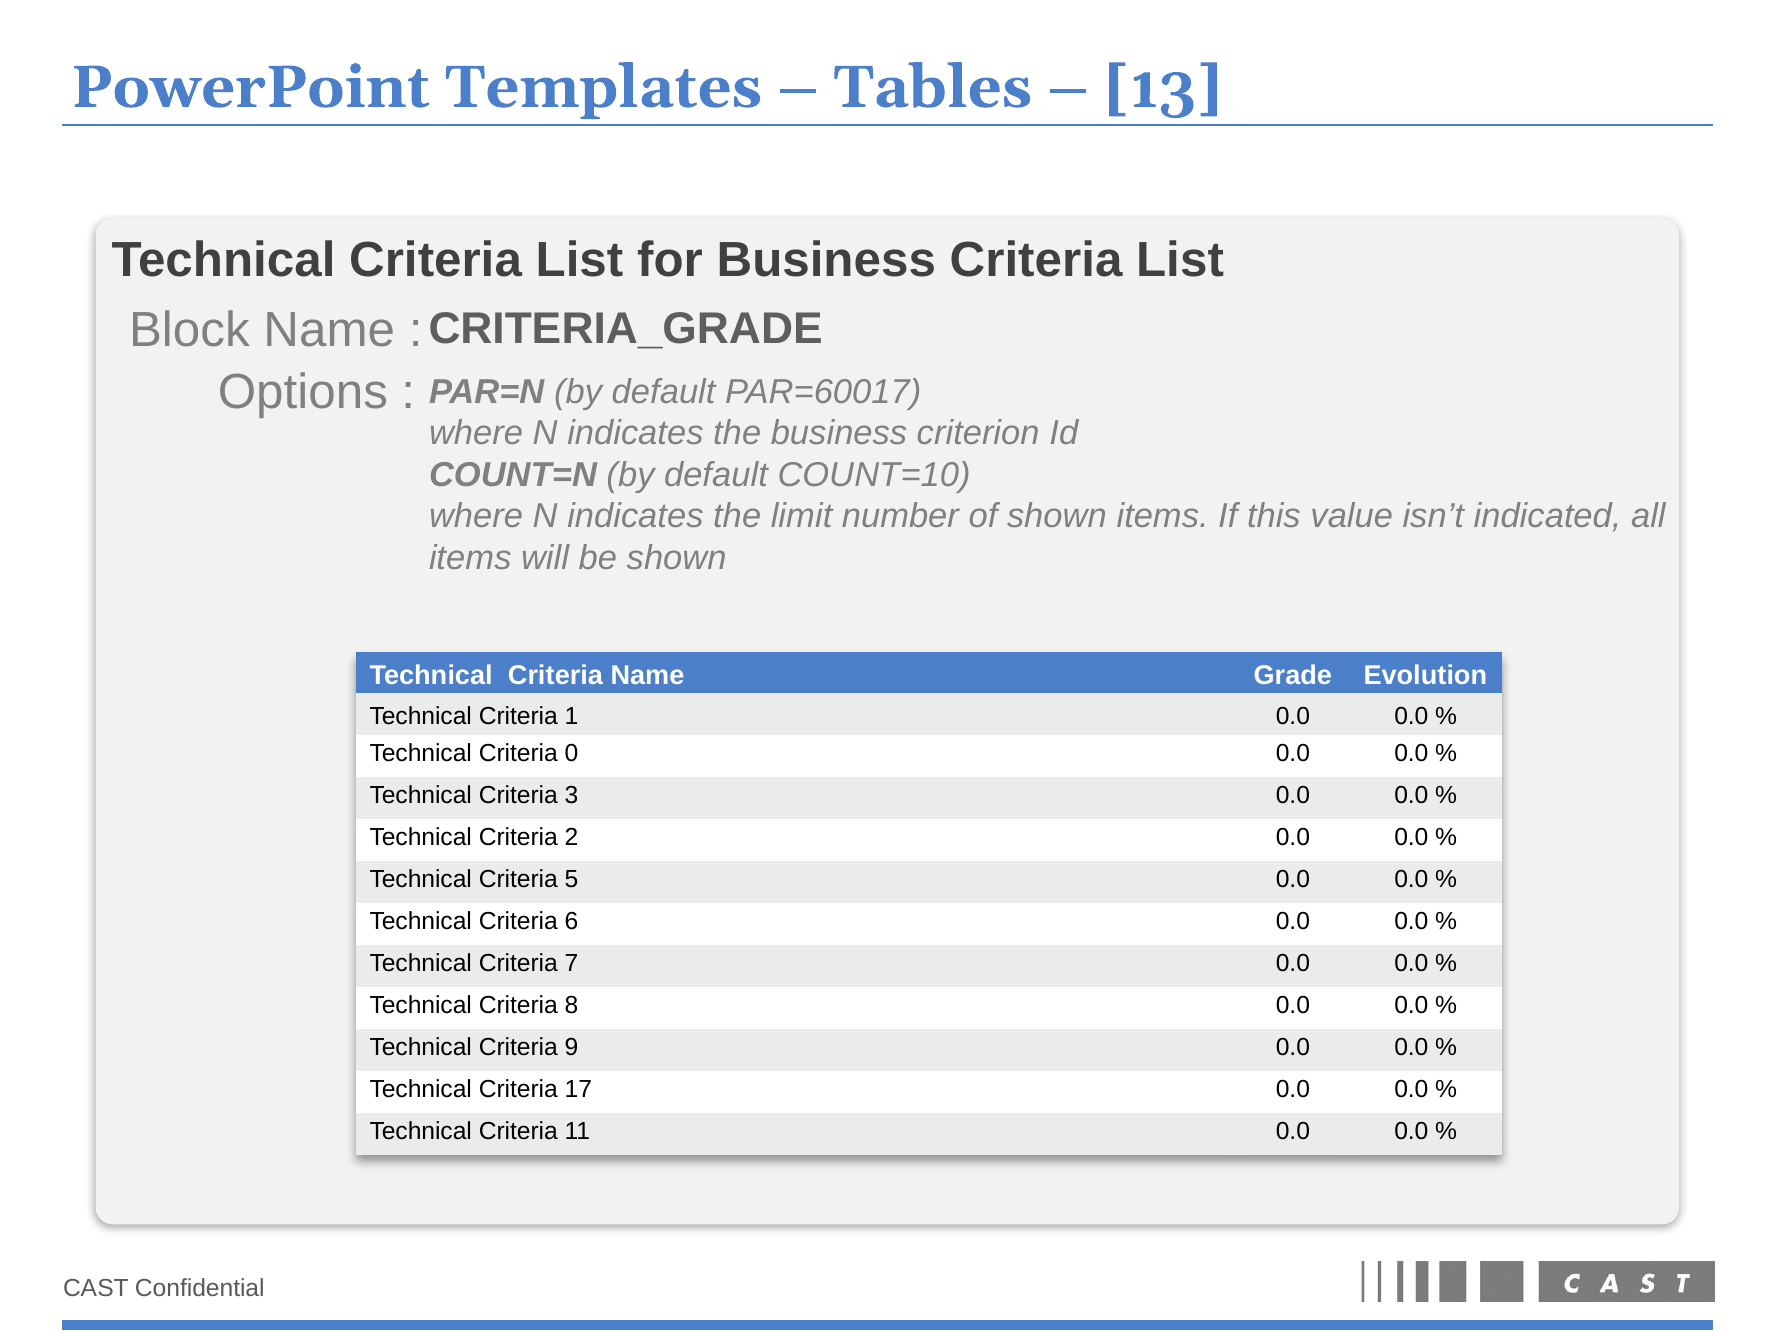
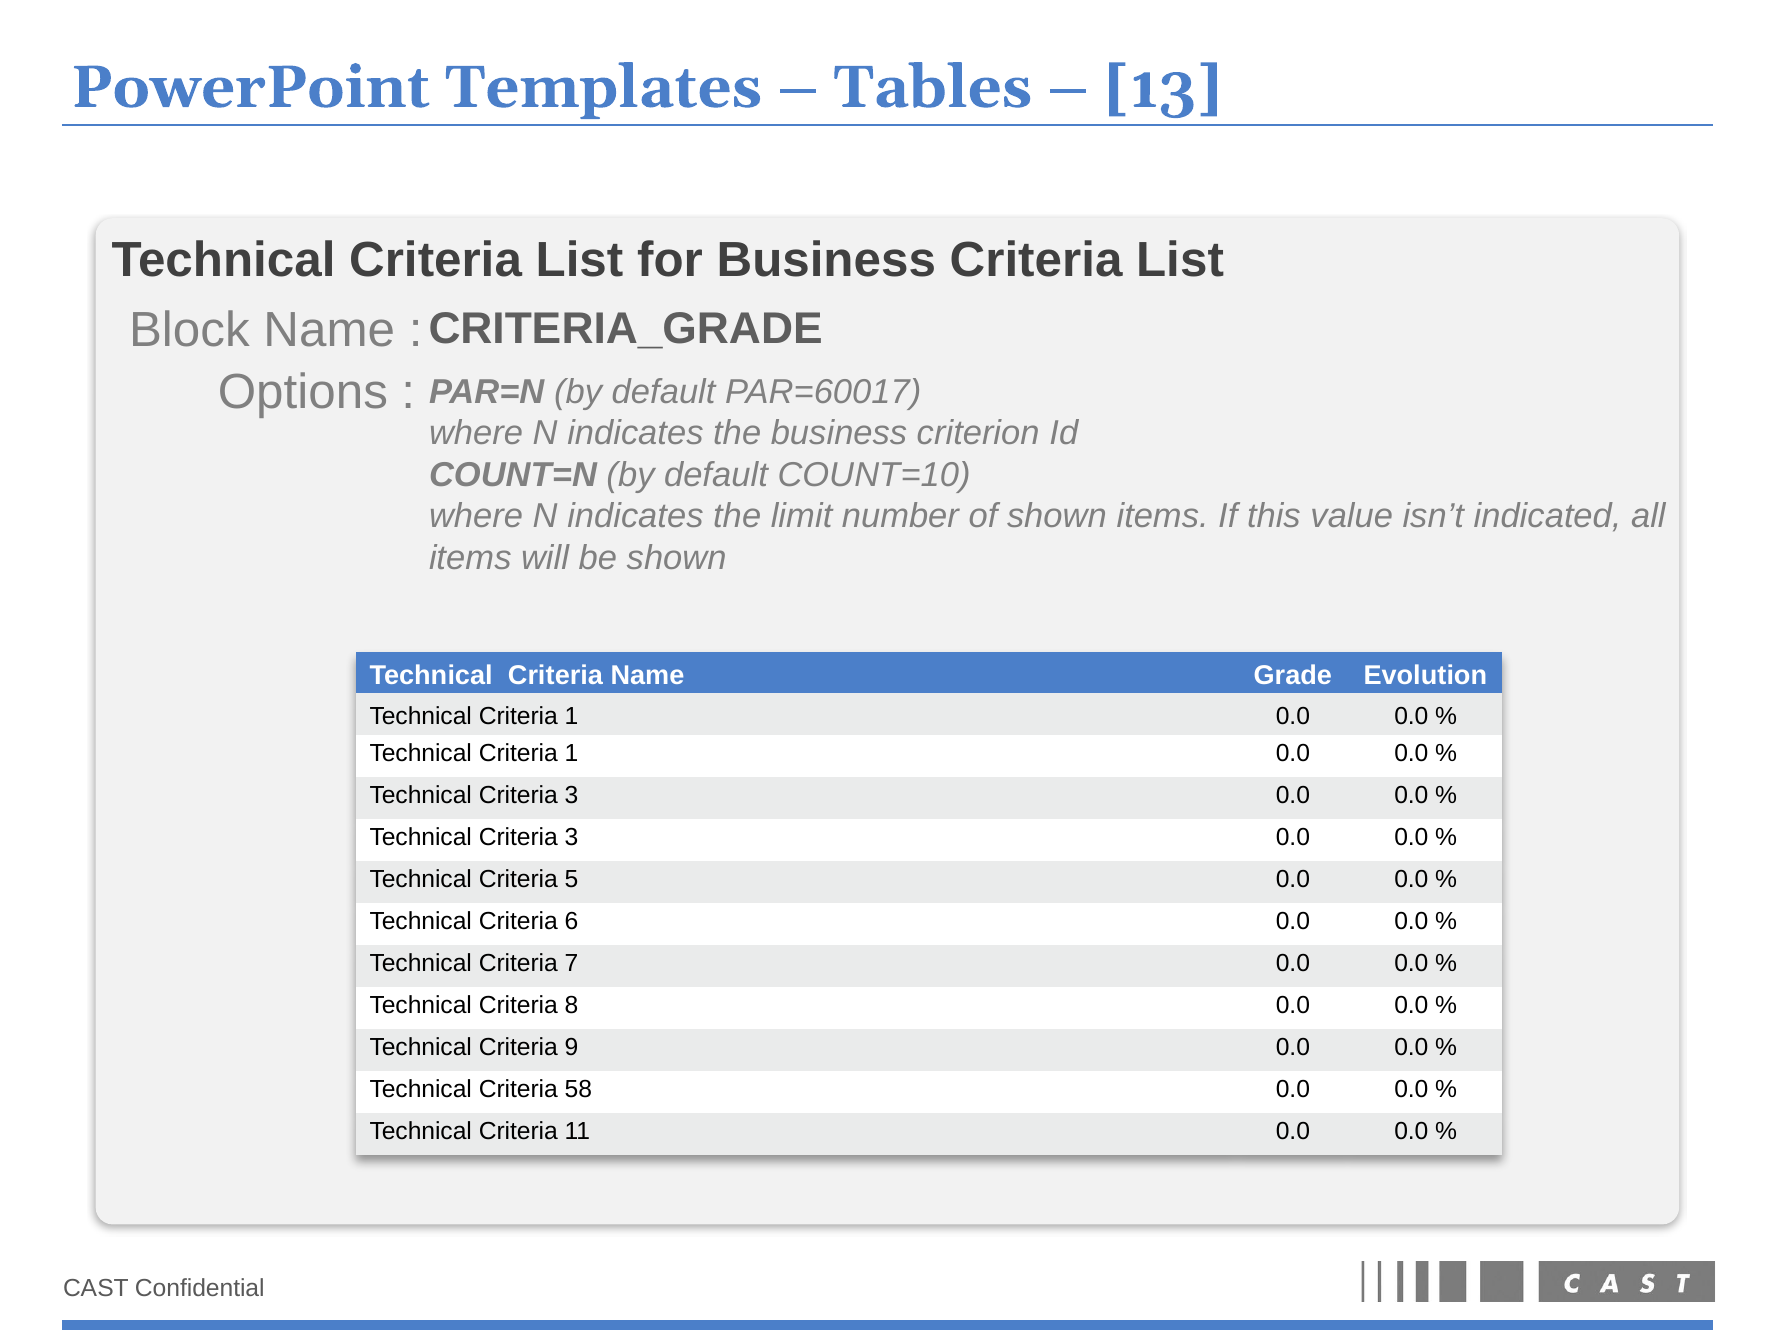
0 at (571, 754): 0 -> 1
2 at (571, 838): 2 -> 3
17: 17 -> 58
